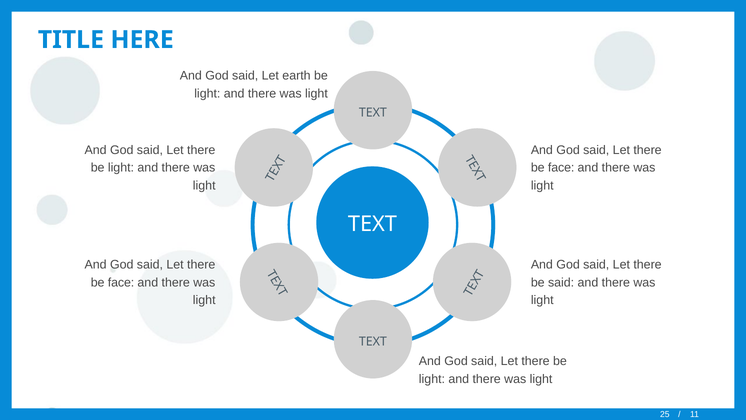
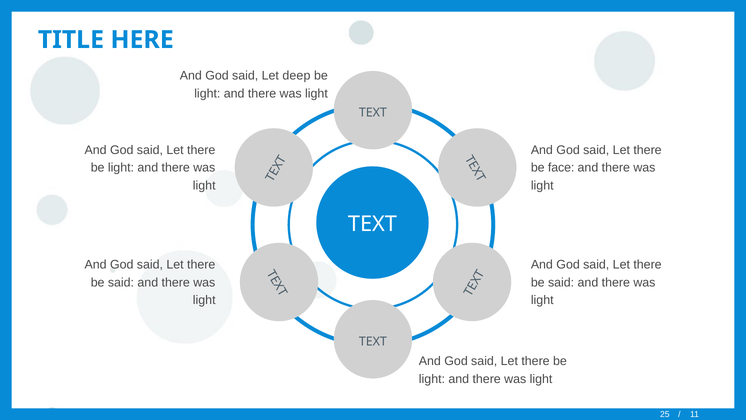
earth: earth -> deep
face at (121, 282): face -> said
